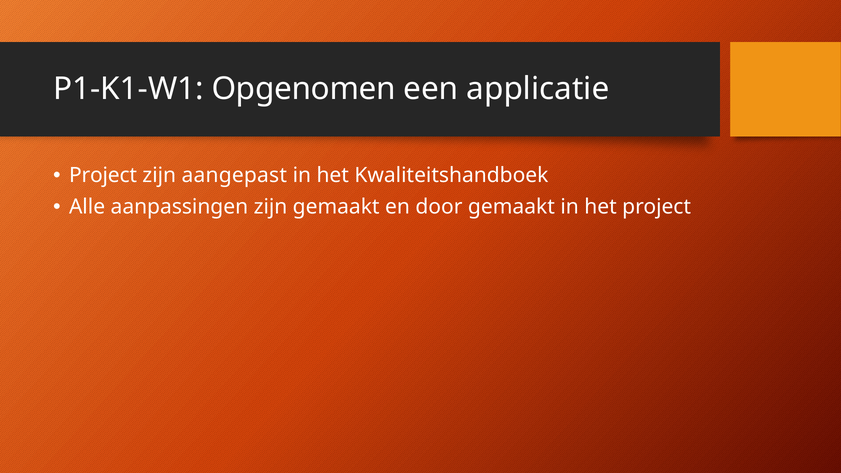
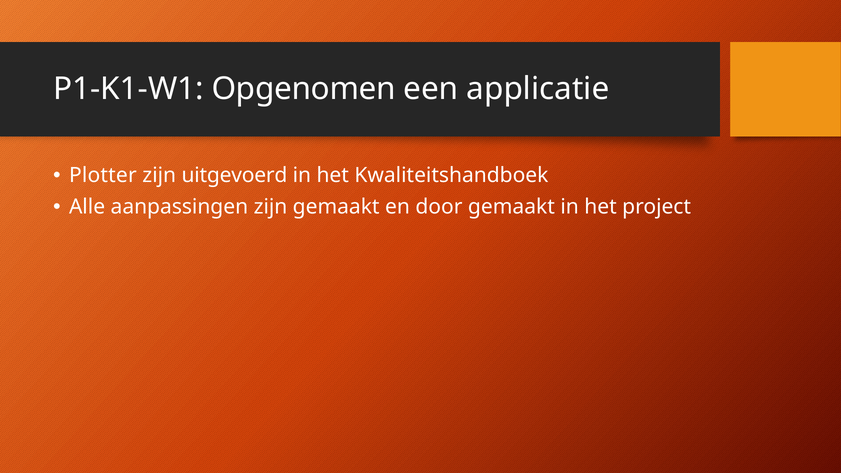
Project at (103, 176): Project -> Plotter
aangepast: aangepast -> uitgevoerd
